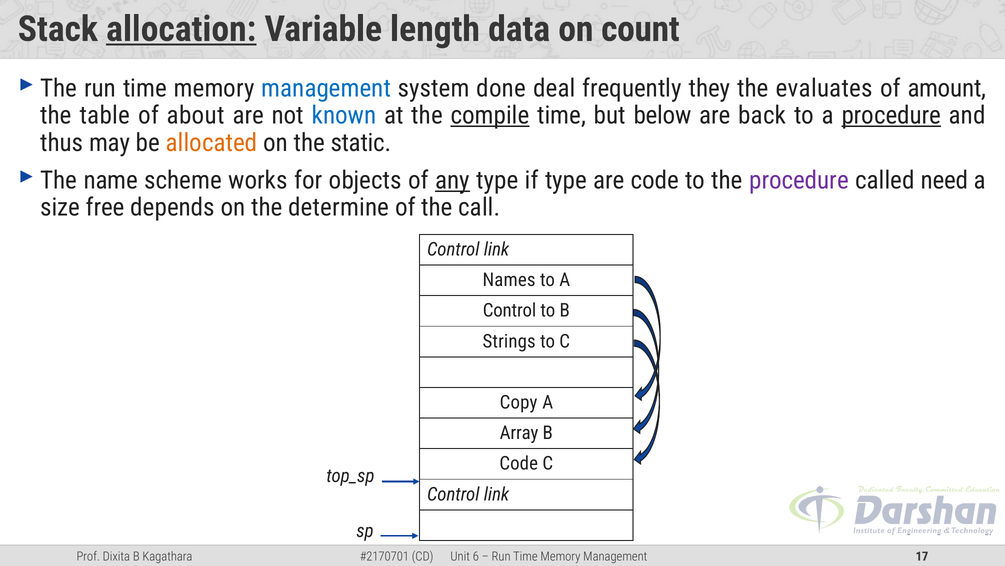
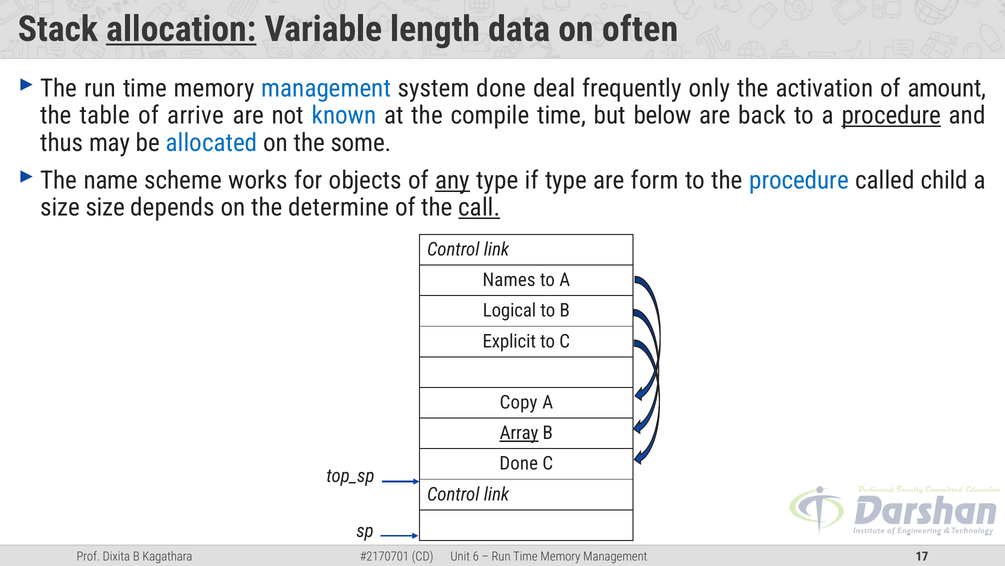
count: count -> often
they: they -> only
evaluates: evaluates -> activation
about: about -> arrive
compile underline: present -> none
allocated colour: orange -> blue
static: static -> some
are code: code -> form
procedure at (799, 180) colour: purple -> blue
need: need -> child
size free: free -> size
call underline: none -> present
Control at (509, 310): Control -> Logical
Strings: Strings -> Explicit
Array underline: none -> present
Code at (519, 463): Code -> Done
